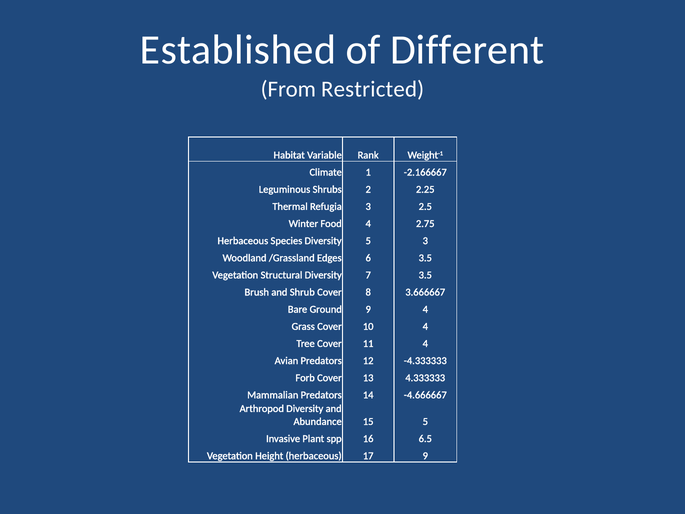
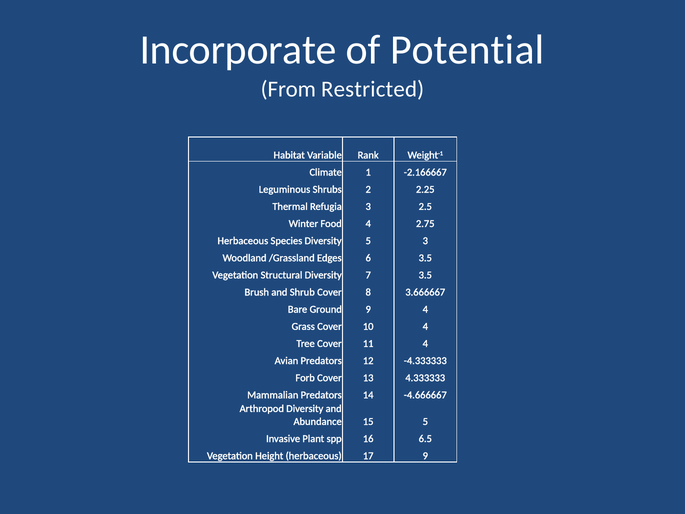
Established: Established -> Incorporate
Different: Different -> Potential
